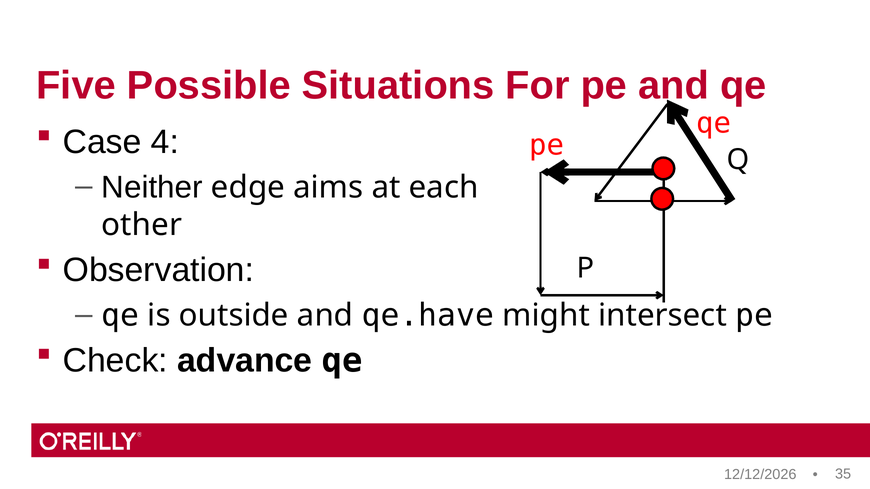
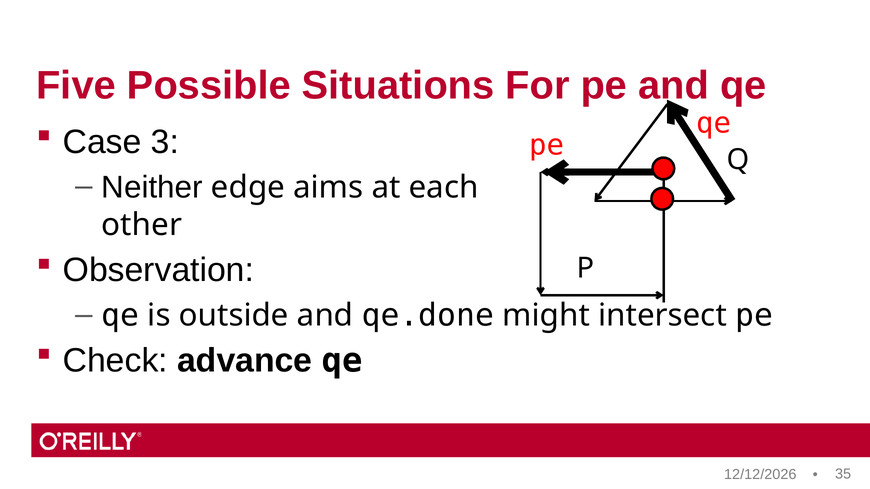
4: 4 -> 3
qe.have: qe.have -> qe.done
